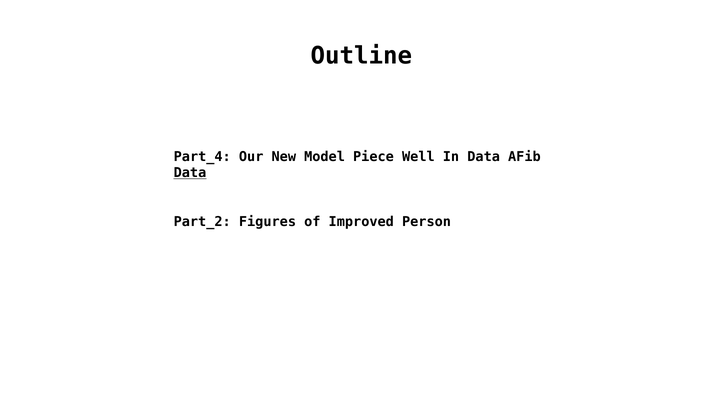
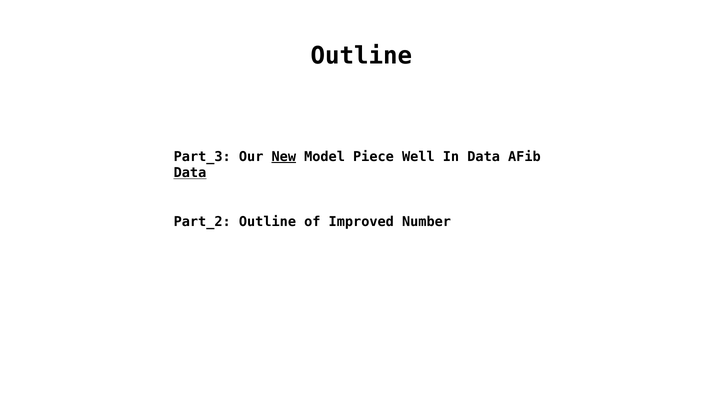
Part_4: Part_4 -> Part_3
New underline: none -> present
Part_2 Figures: Figures -> Outline
Person: Person -> Number
